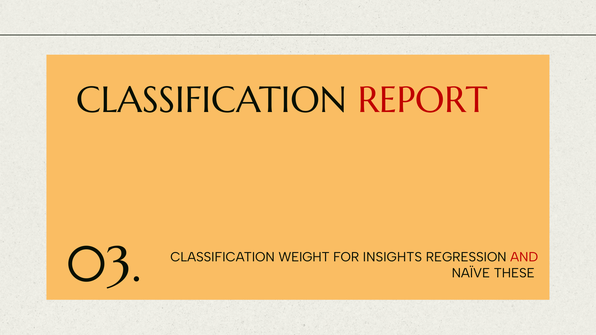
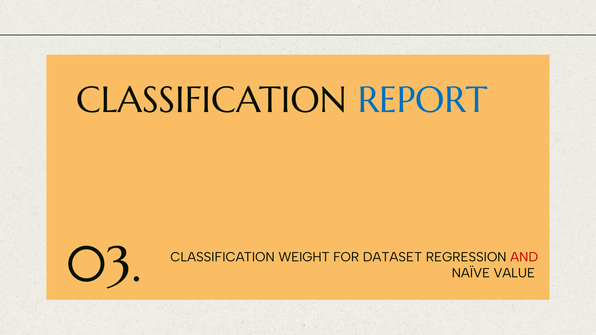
REPORT colour: red -> blue
INSIGHTS: INSIGHTS -> DATASET
THESE: THESE -> VALUE
